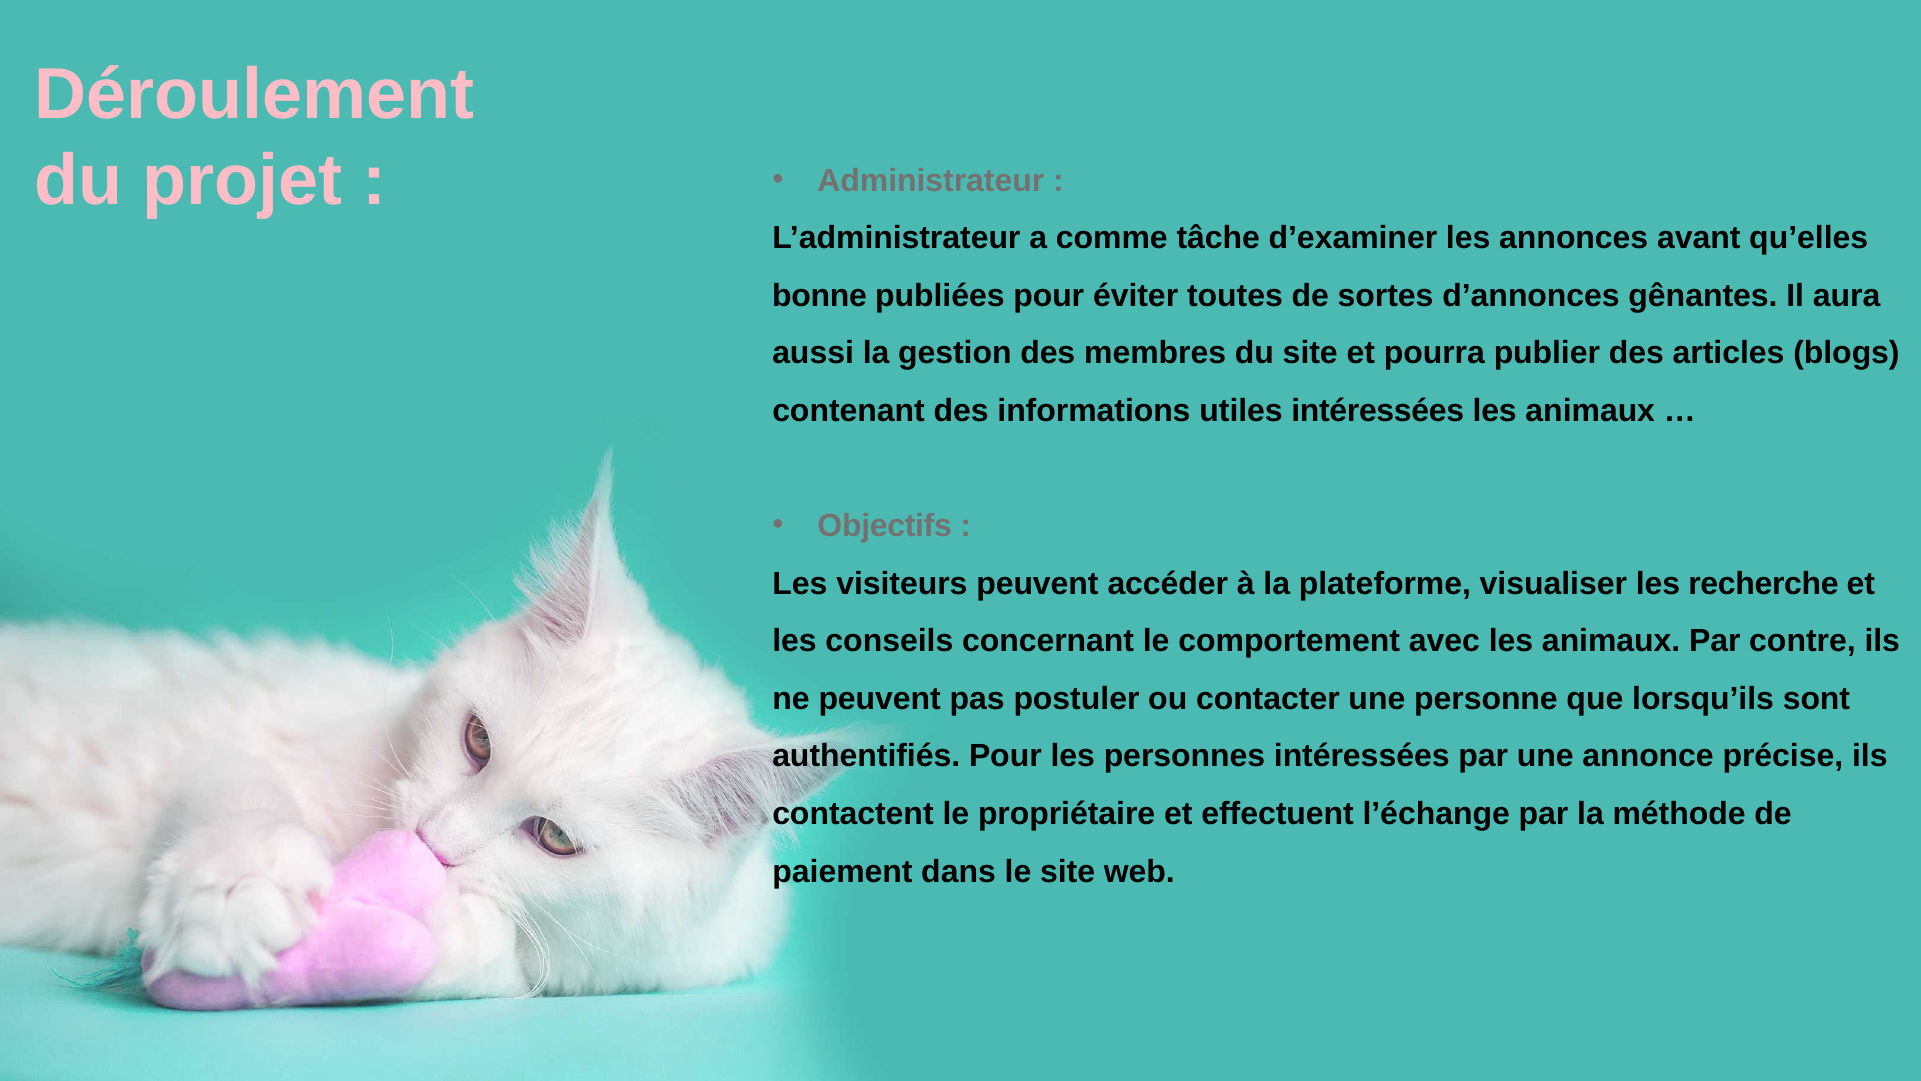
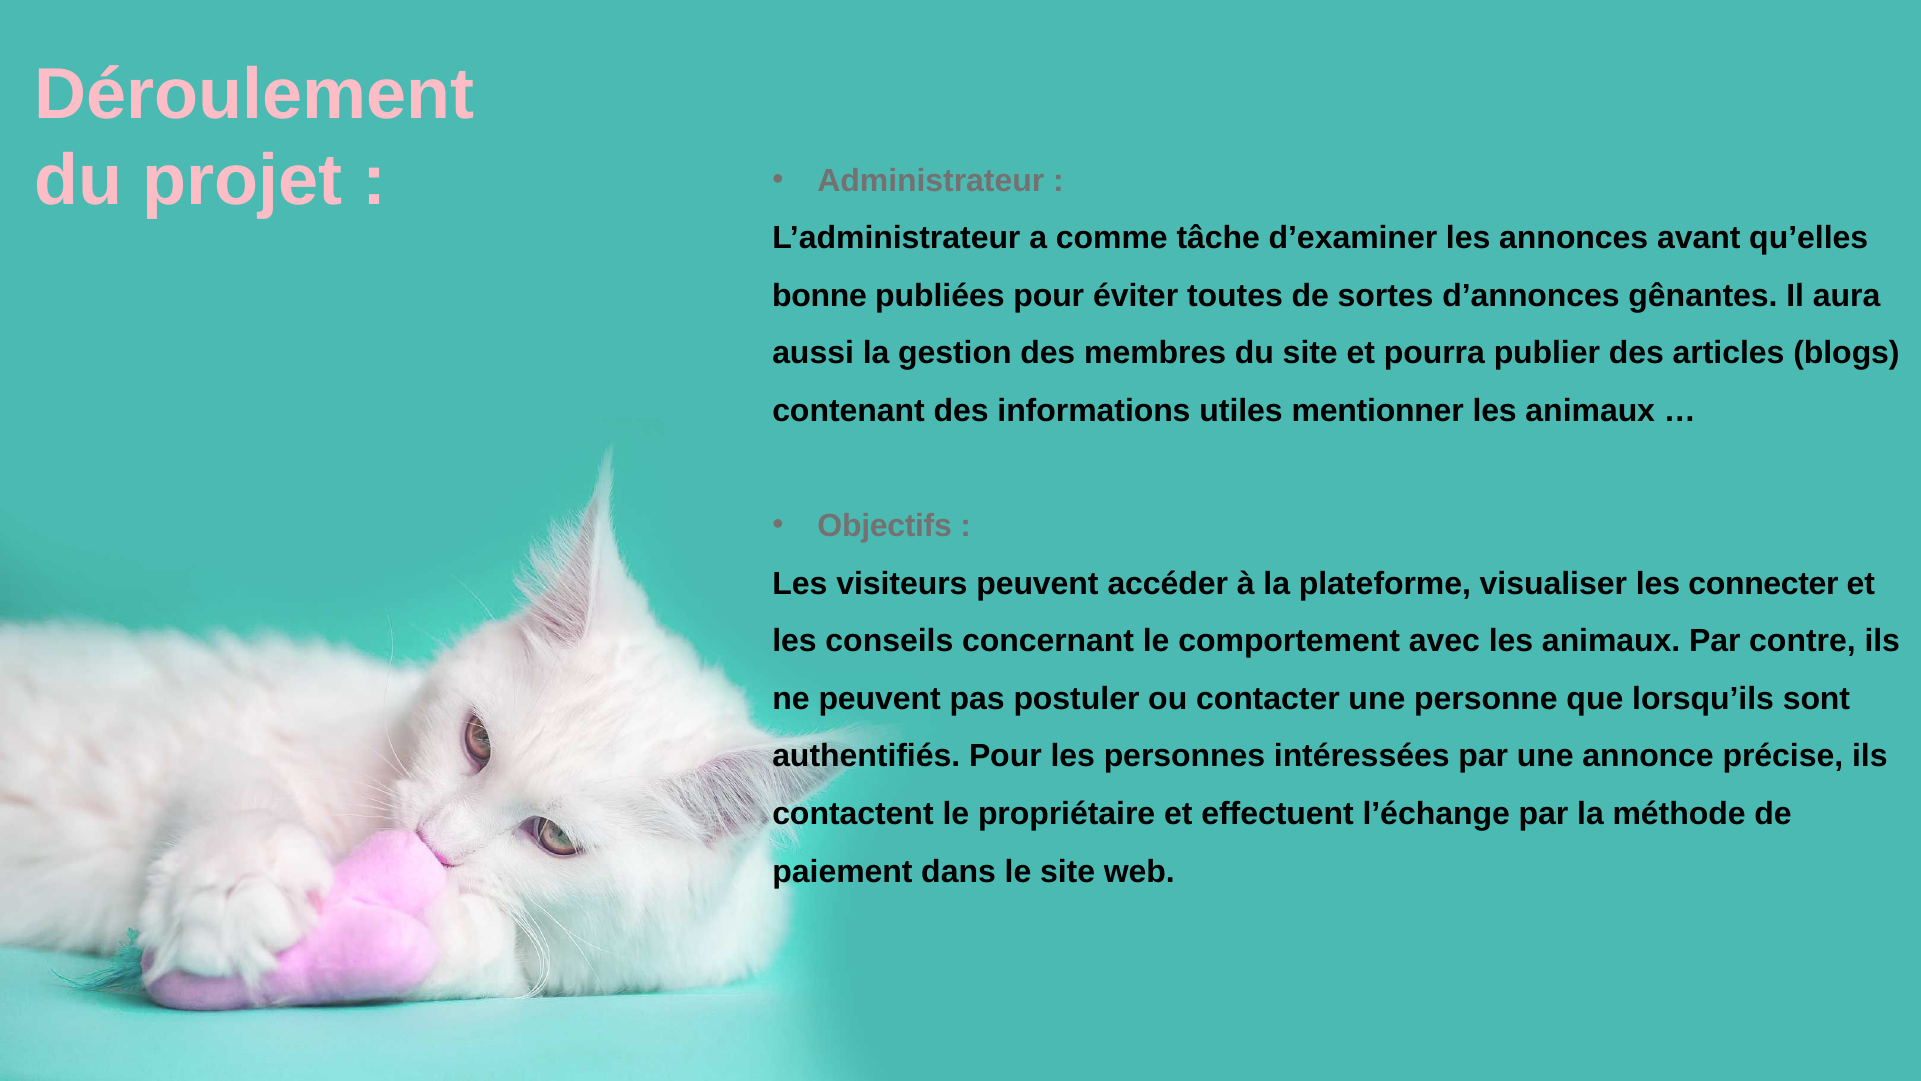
utiles intéressées: intéressées -> mentionner
recherche: recherche -> connecter
